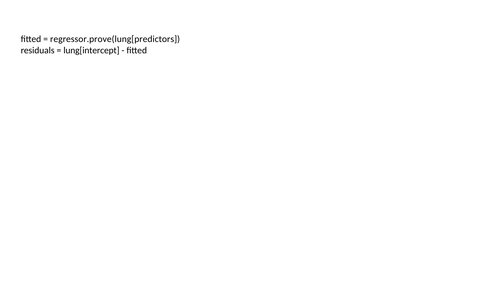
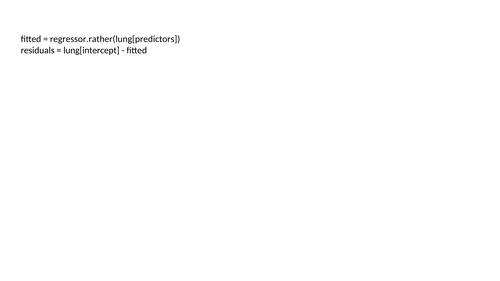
regressor.prove(lung[predictors: regressor.prove(lung[predictors -> regressor.rather(lung[predictors
